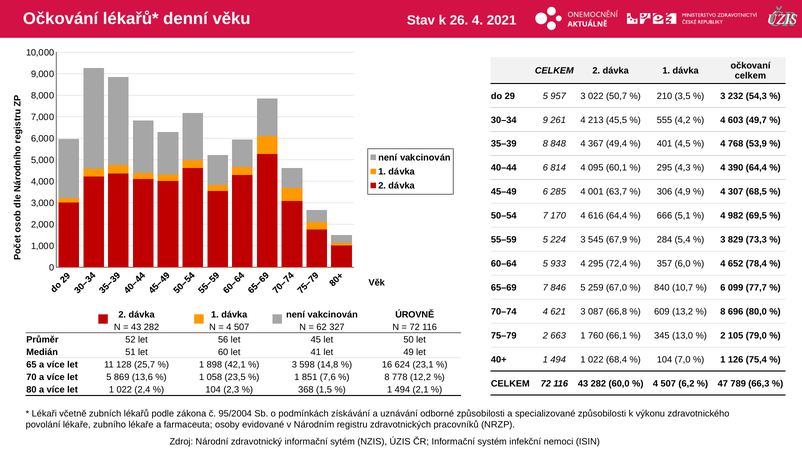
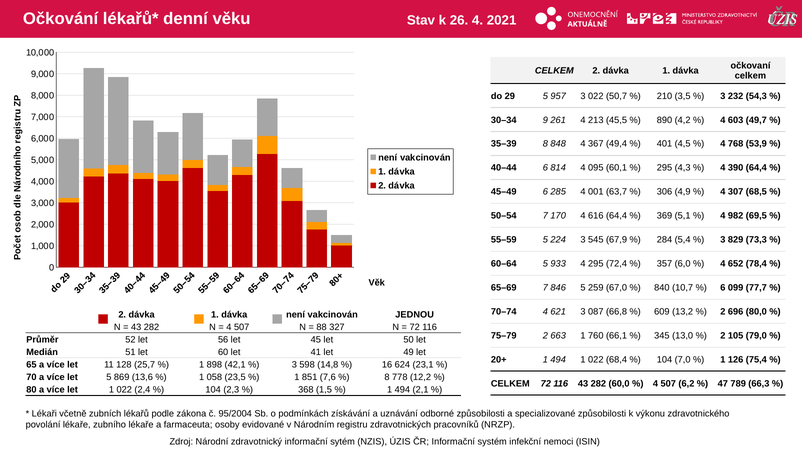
555: 555 -> 890
666: 666 -> 369
8 at (723, 312): 8 -> 2
ÚROVNĚ: ÚROVNĚ -> JEDNOU
62: 62 -> 88
40+: 40+ -> 20+
